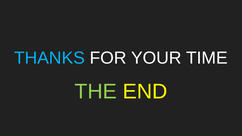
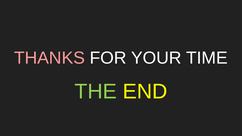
THANKS colour: light blue -> pink
